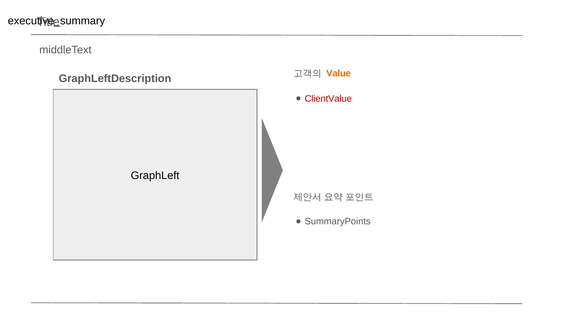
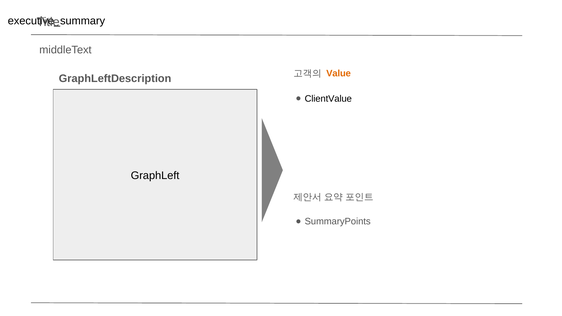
ClientValue colour: red -> black
